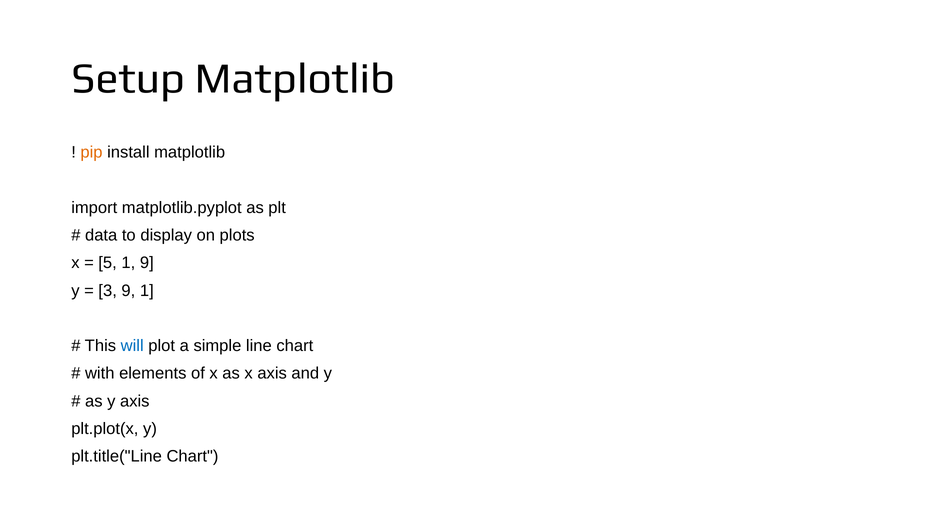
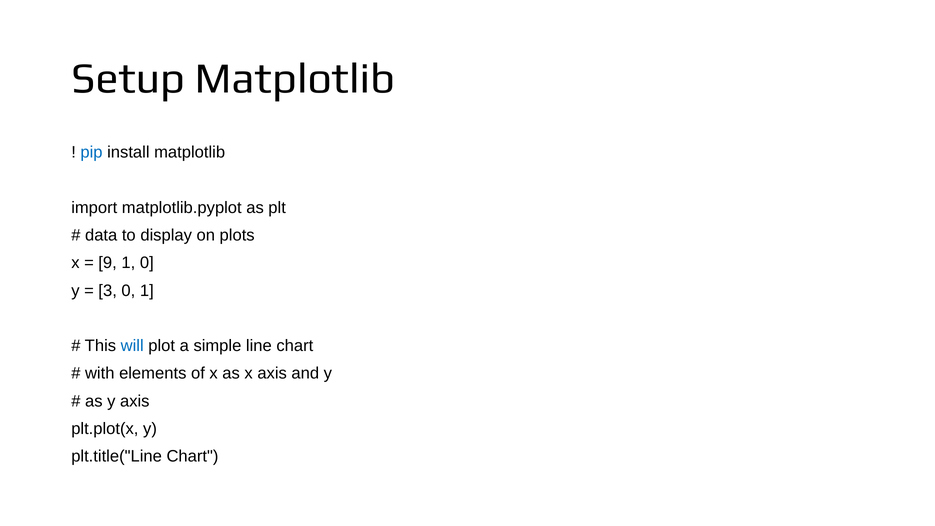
pip colour: orange -> blue
5: 5 -> 9
1 9: 9 -> 0
3 9: 9 -> 0
